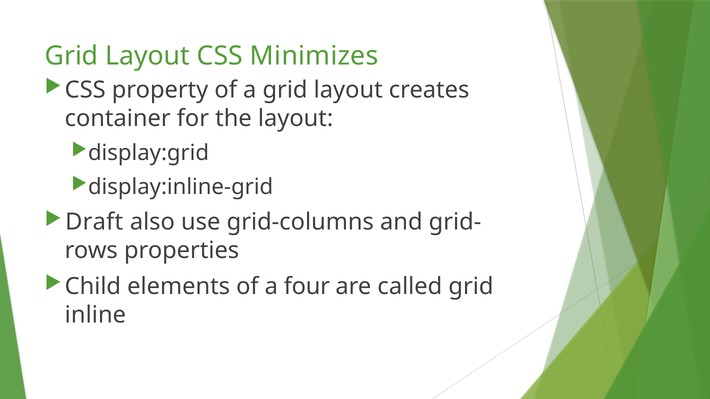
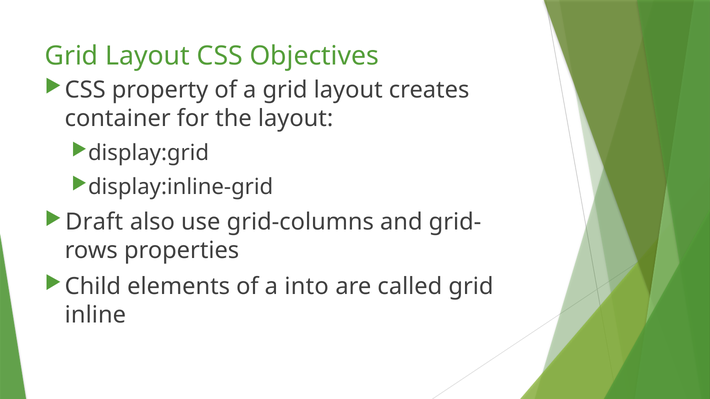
Minimizes: Minimizes -> Objectives
four: four -> into
